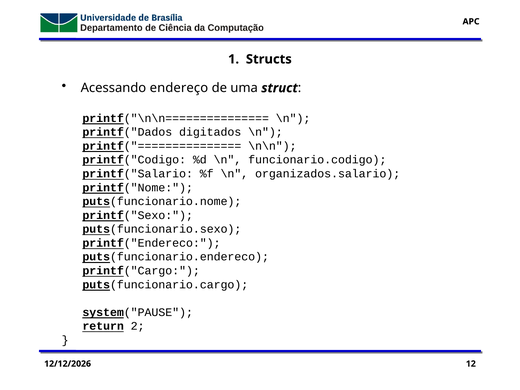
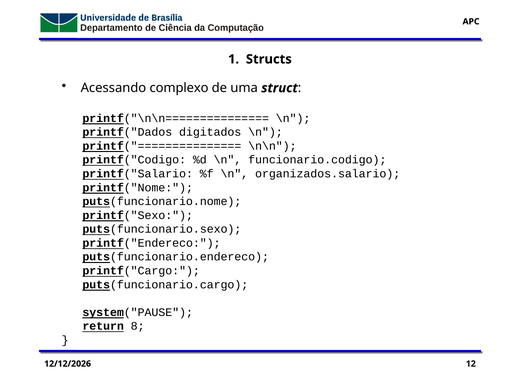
endereço: endereço -> complexo
2: 2 -> 8
